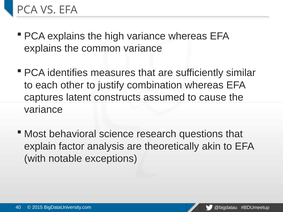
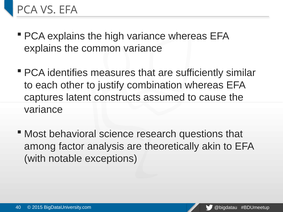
explain: explain -> among
